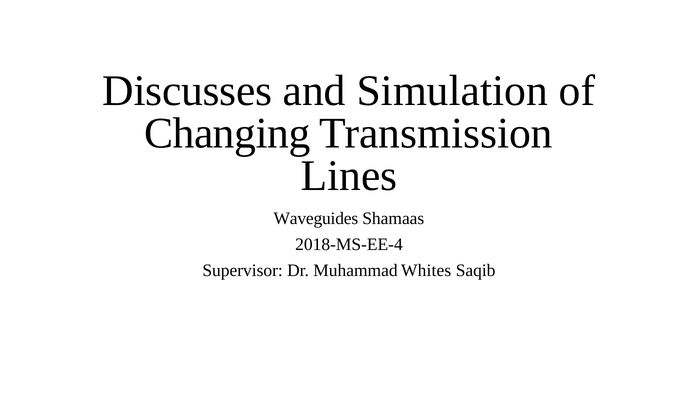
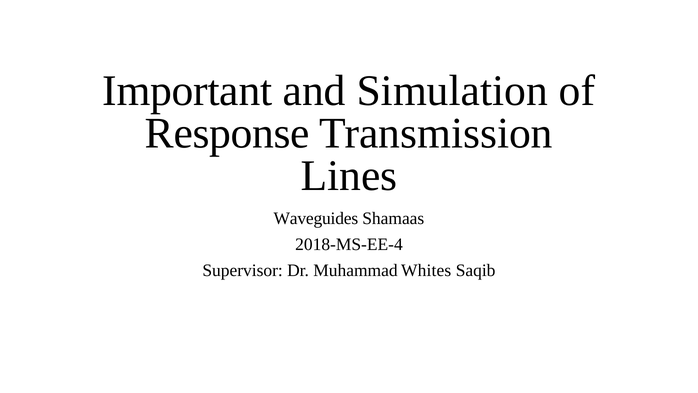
Discusses: Discusses -> Important
Changing: Changing -> Response
